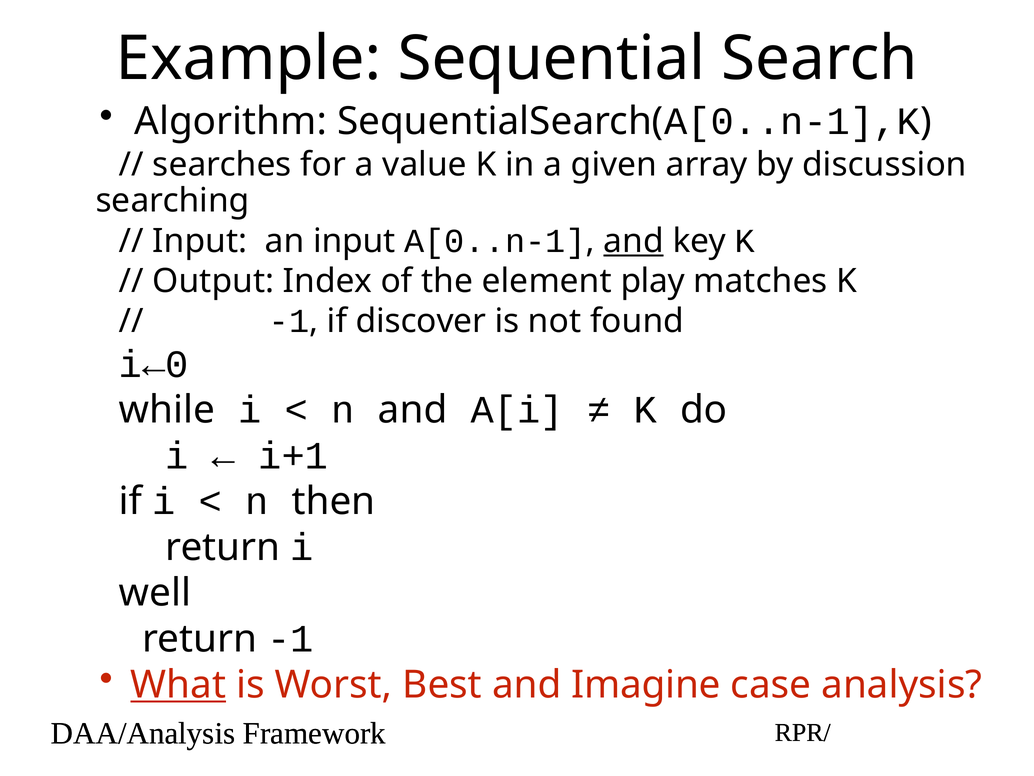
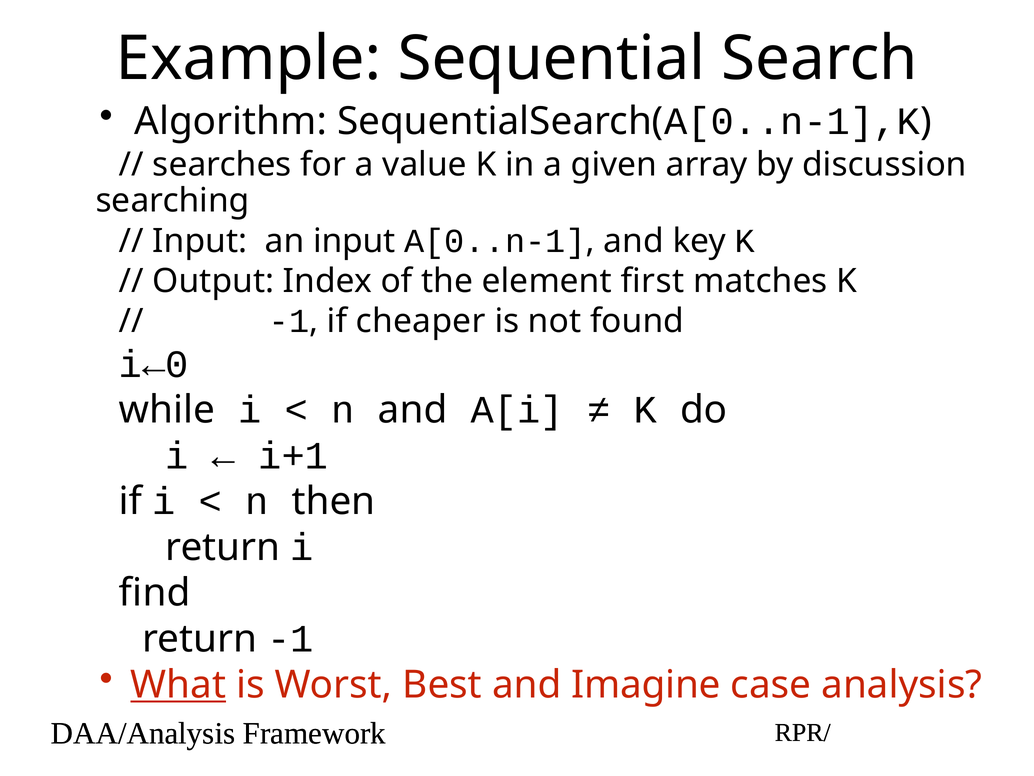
and at (634, 241) underline: present -> none
play: play -> first
discover: discover -> cheaper
well: well -> find
